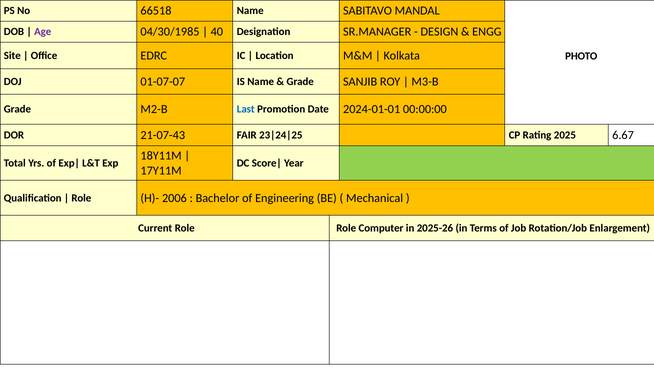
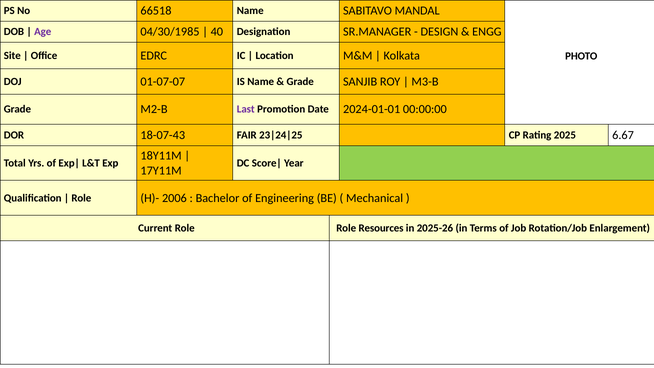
Last colour: blue -> purple
21-07-43: 21-07-43 -> 18-07-43
Computer: Computer -> Resources
